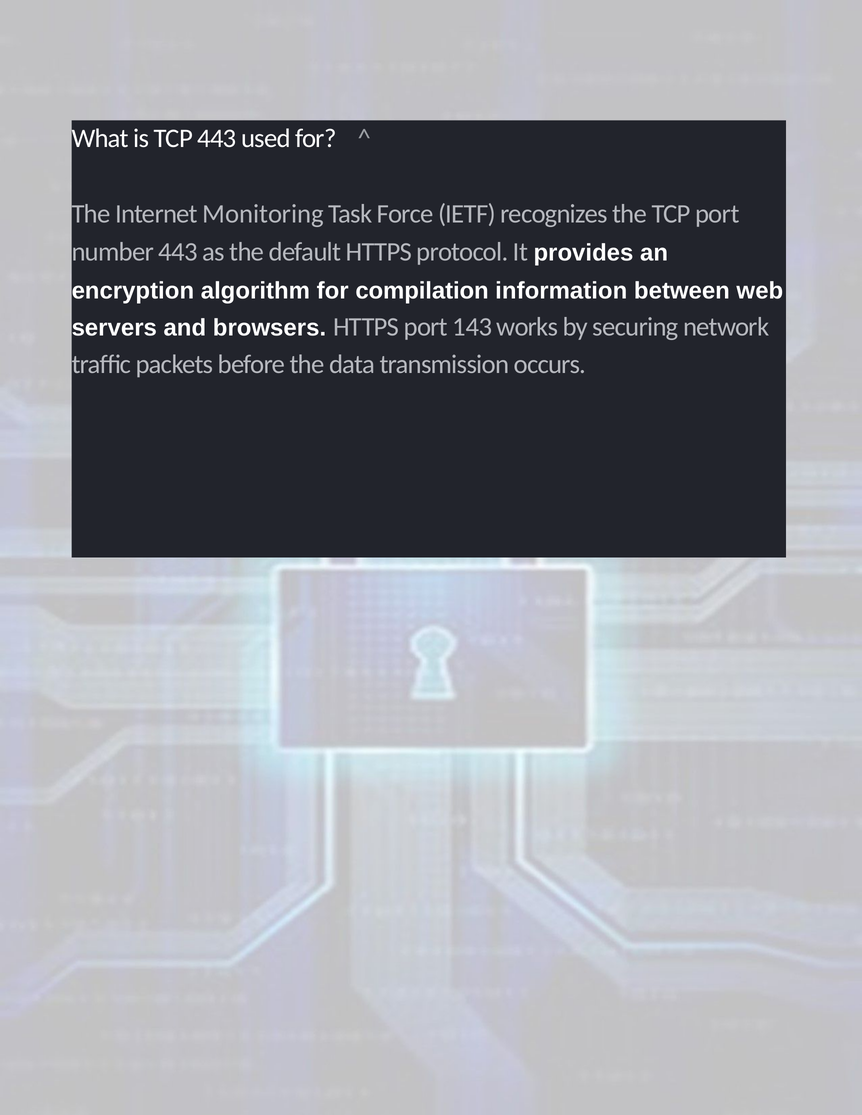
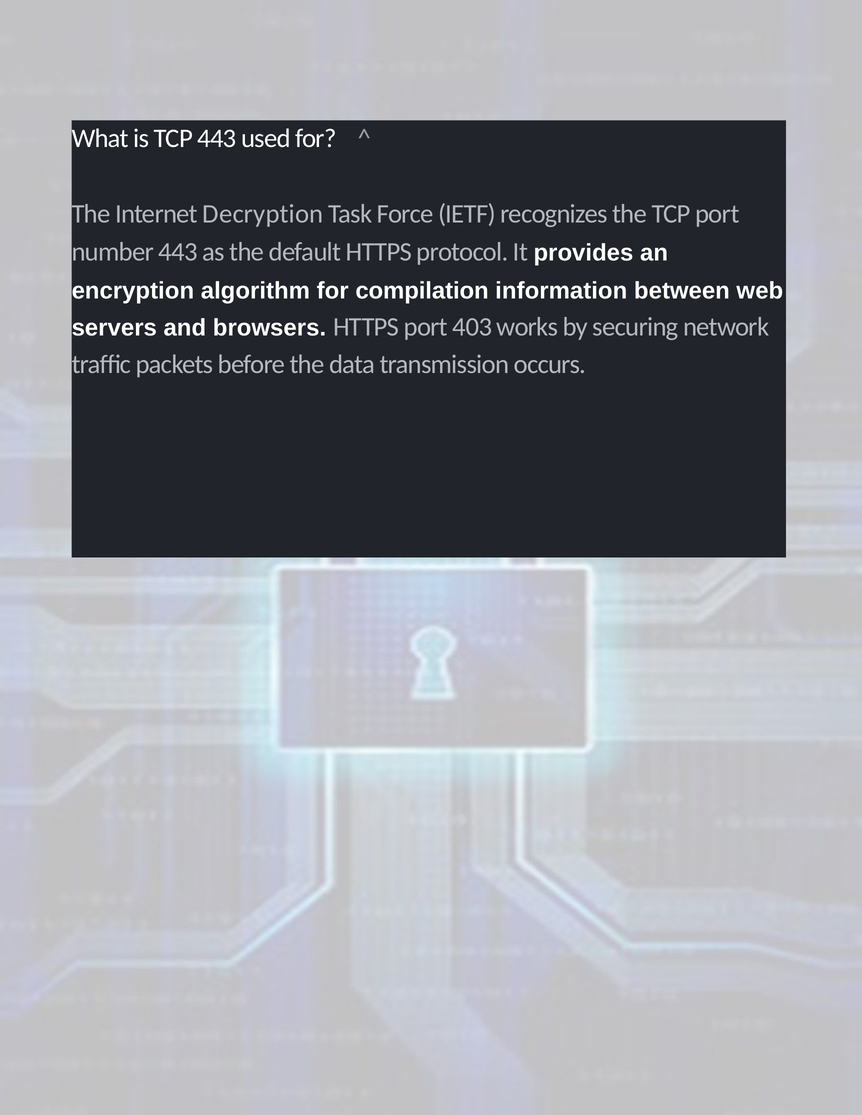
Monitoring: Monitoring -> Decryption
143: 143 -> 403
